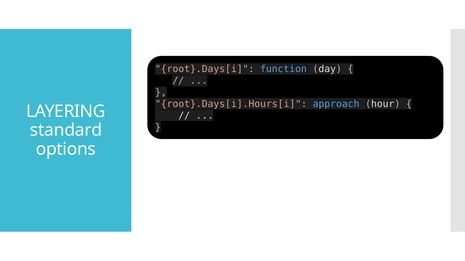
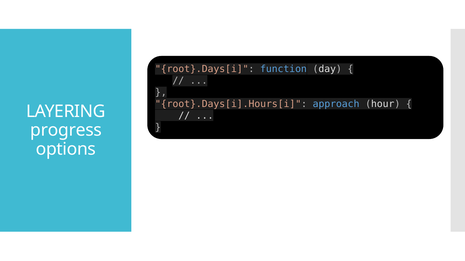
standard: standard -> progress
